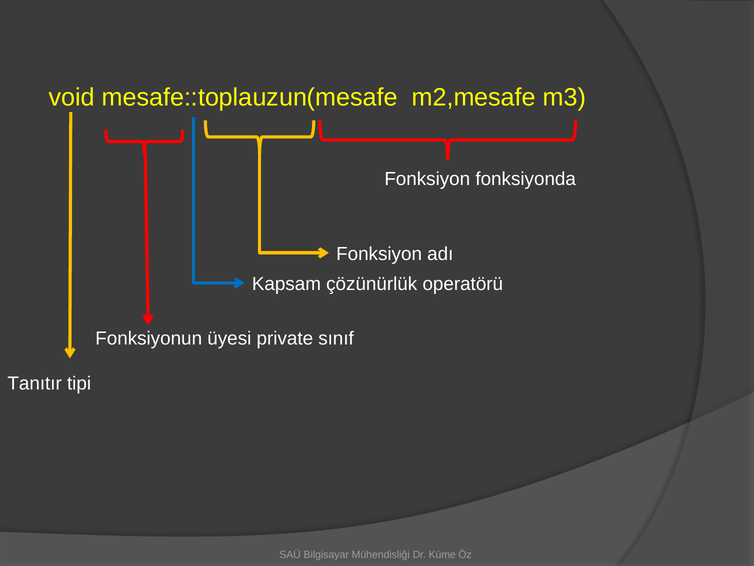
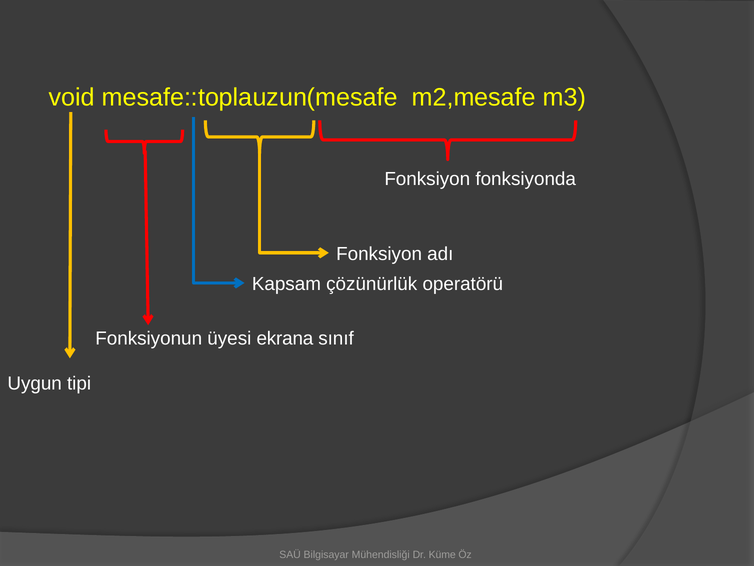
private: private -> ekrana
Tanıtır: Tanıtır -> Uygun
